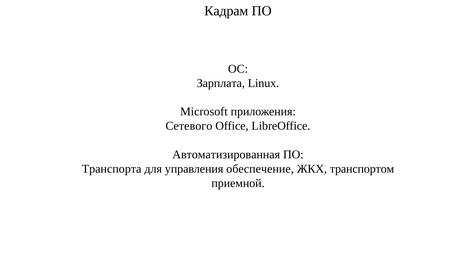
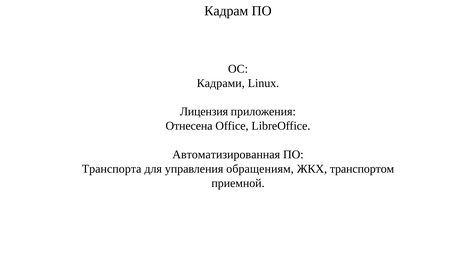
Зарплата: Зарплата -> Кадрами
Microsoft: Microsoft -> Лицензия
Сетевого: Сетевого -> Отнесена
обеспечение: обеспечение -> обращениям
